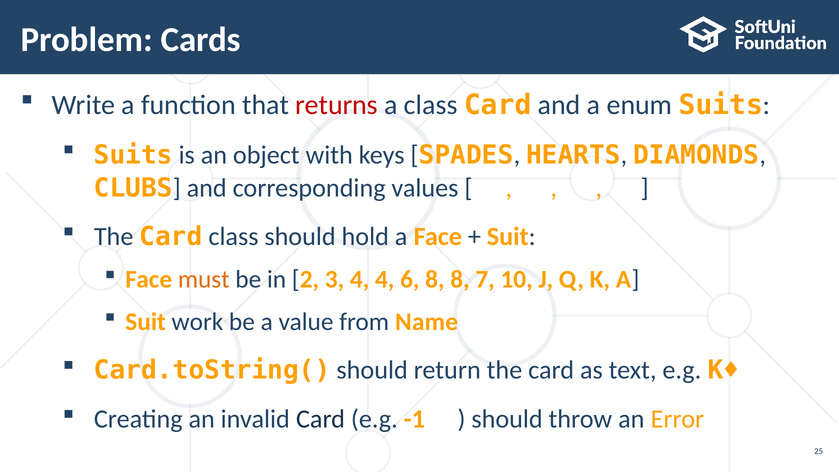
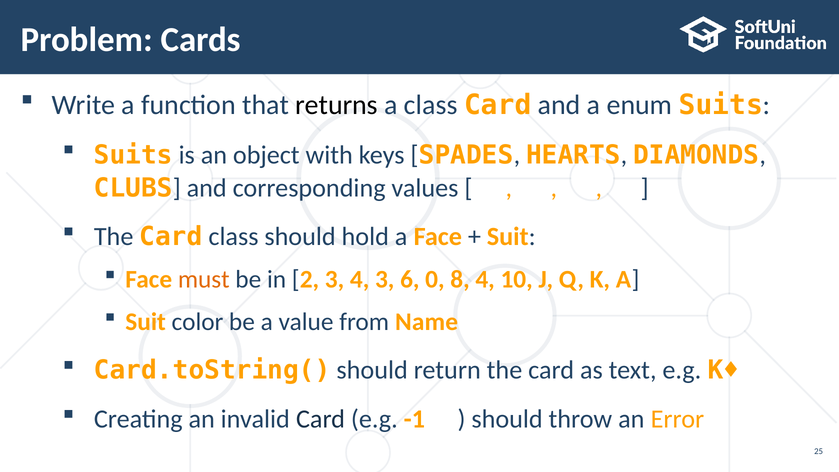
returns colour: red -> black
4 4: 4 -> 3
6 8: 8 -> 0
8 7: 7 -> 4
work: work -> color
